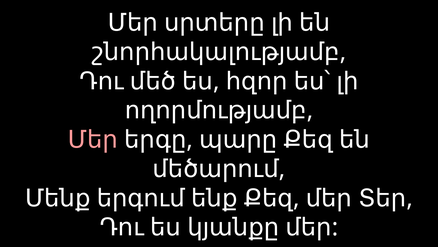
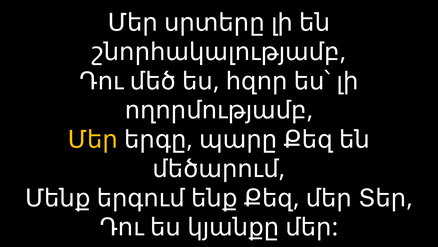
Մեր at (93, 139) colour: pink -> yellow
